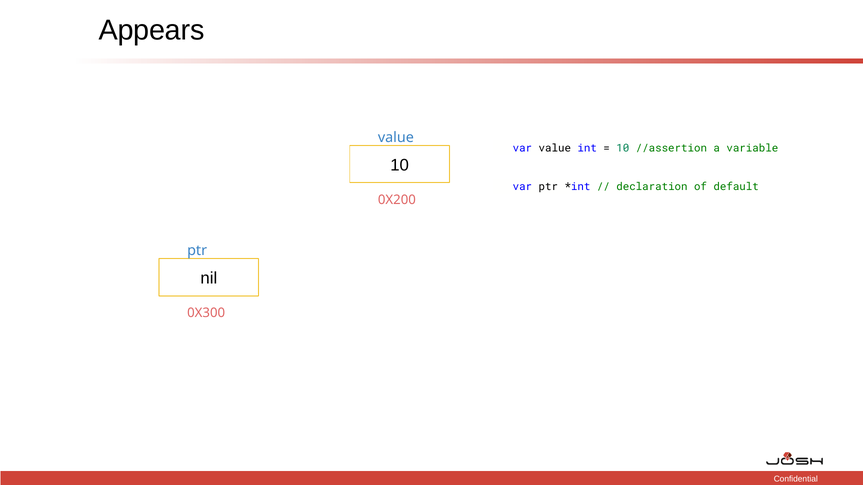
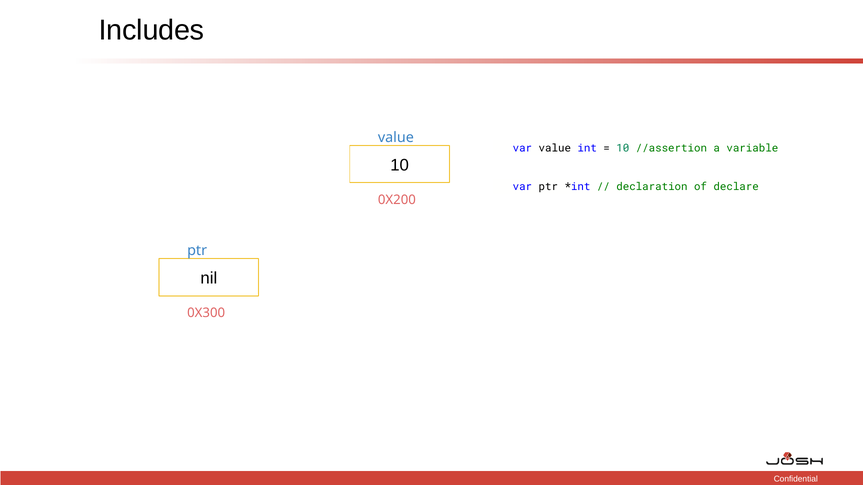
Appears: Appears -> Includes
default: default -> declare
